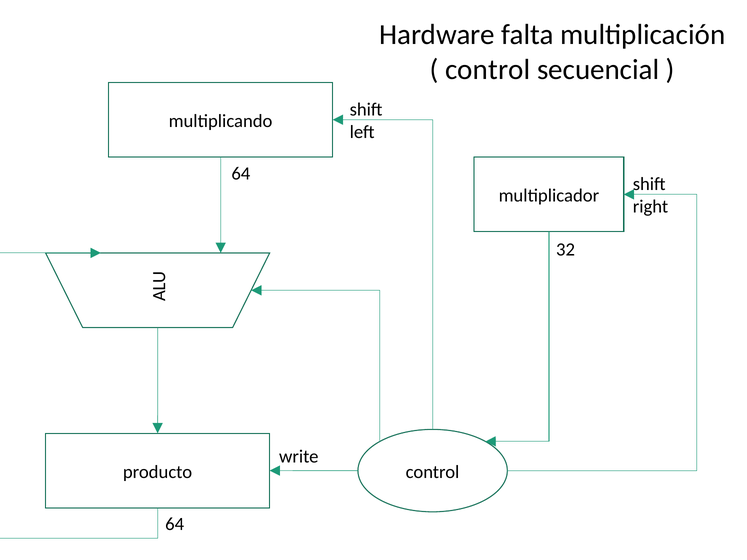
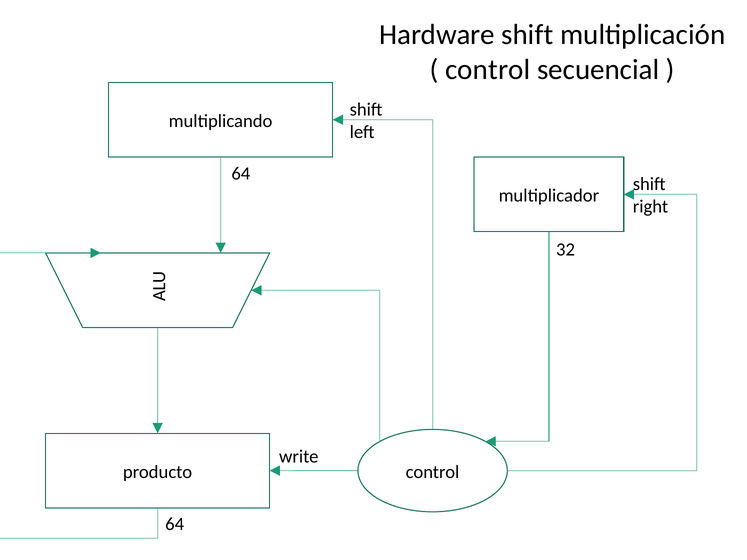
Hardware falta: falta -> shift
